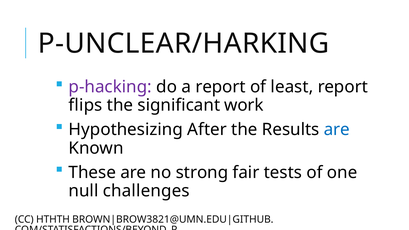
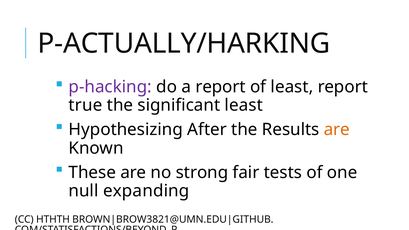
P-UNCLEAR/HARKING: P-UNCLEAR/HARKING -> P-ACTUALLY/HARKING
flips: flips -> true
significant work: work -> least
are at (337, 130) colour: blue -> orange
challenges: challenges -> expanding
